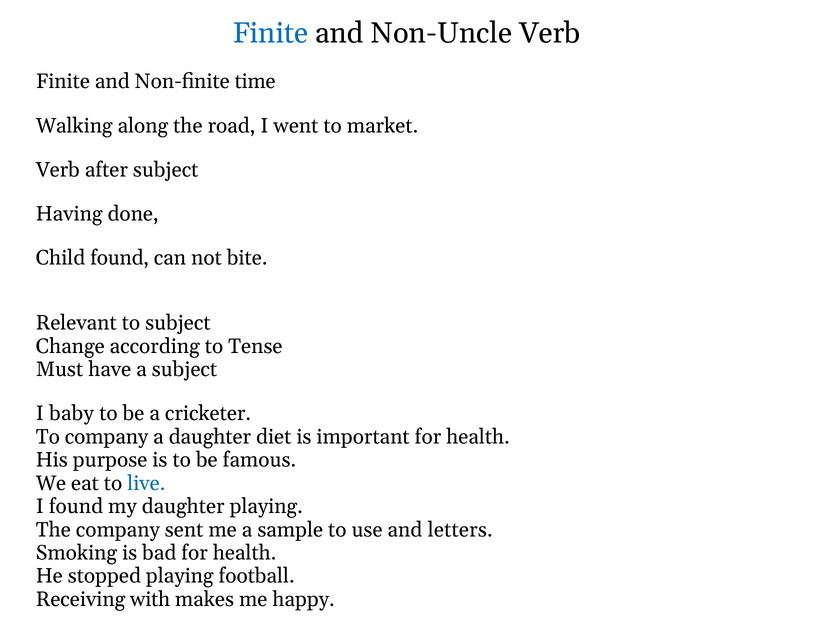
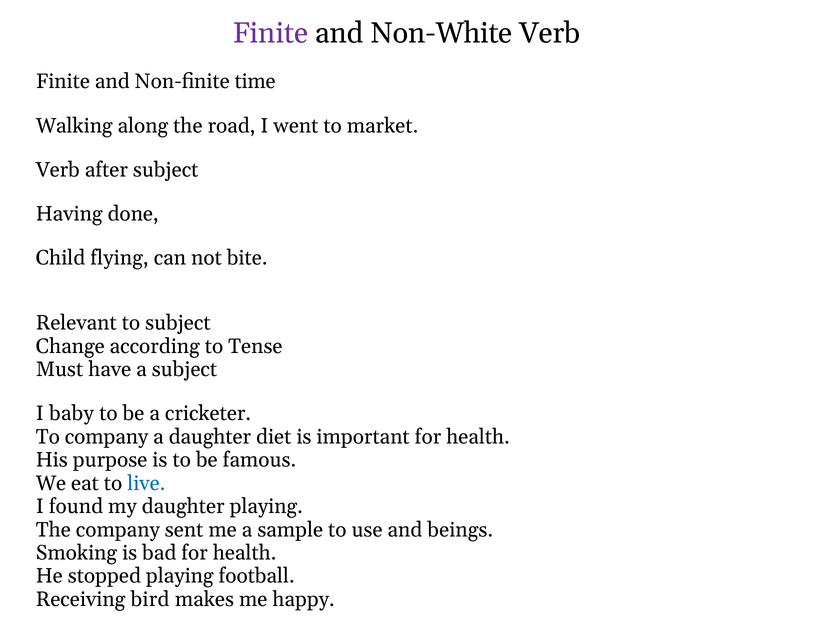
Finite at (270, 33) colour: blue -> purple
Non-Uncle: Non-Uncle -> Non-White
Child found: found -> flying
letters: letters -> beings
Receiving with: with -> bird
